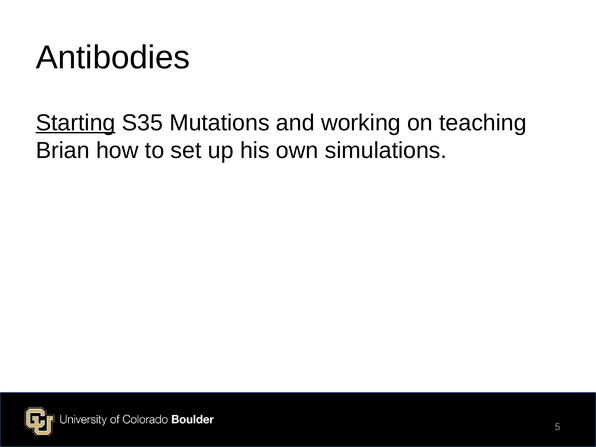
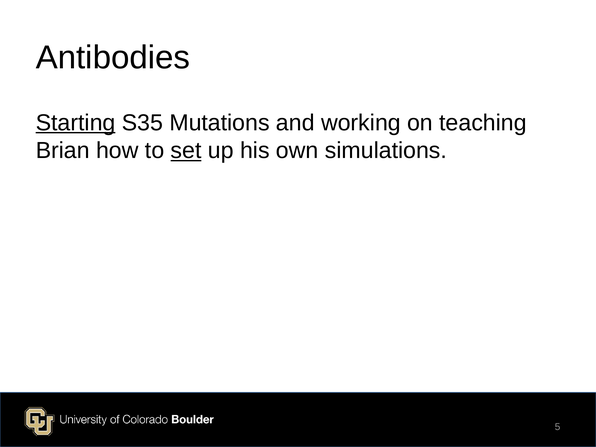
set underline: none -> present
